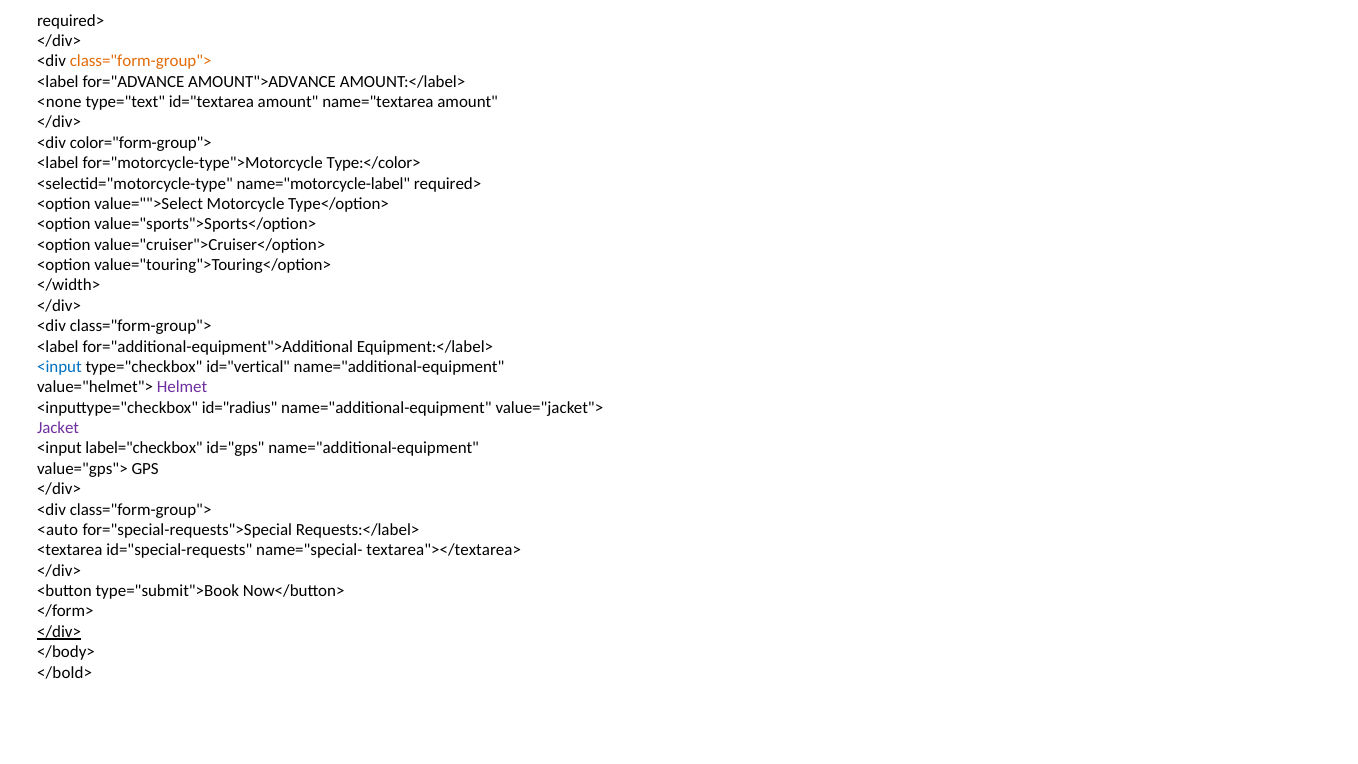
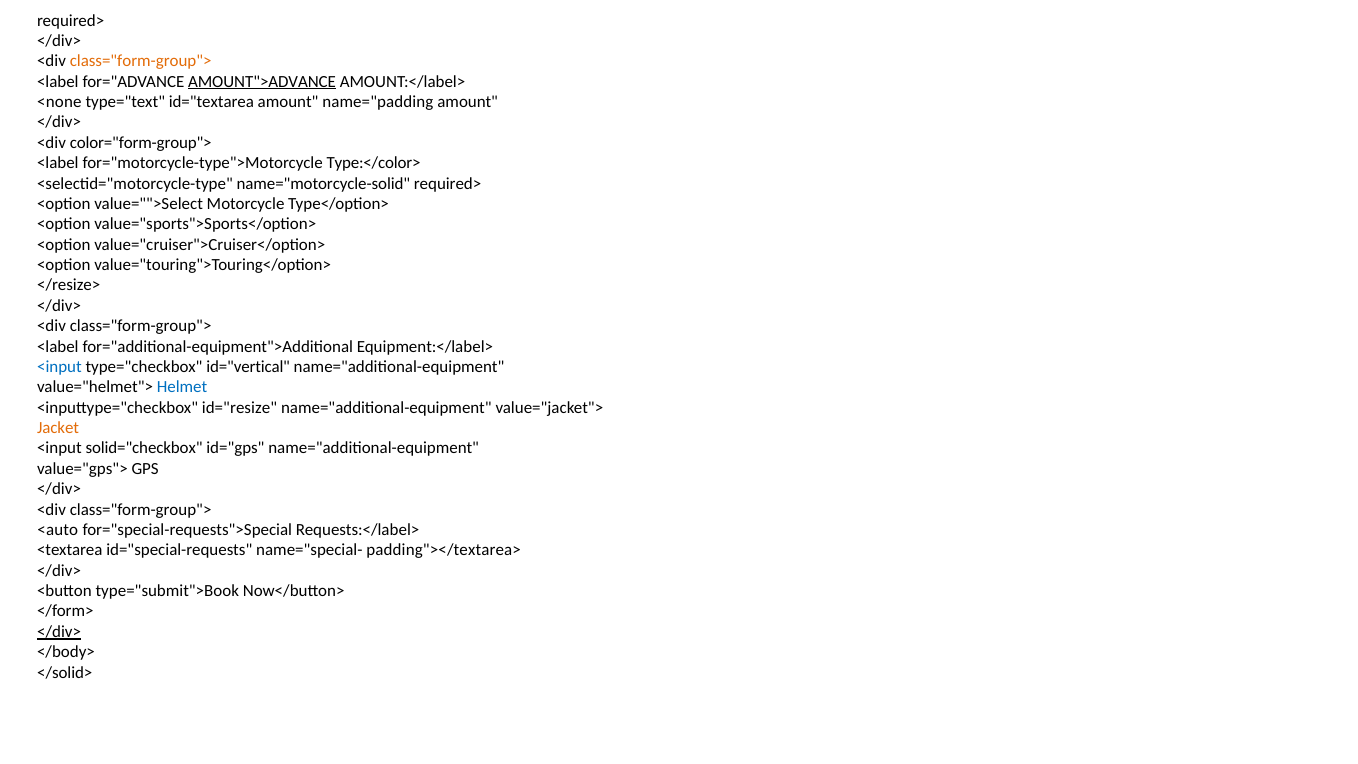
AMOUNT">ADVANCE underline: none -> present
name="textarea: name="textarea -> name="padding
name="motorcycle-label: name="motorcycle-label -> name="motorcycle-solid
</width>: </width> -> </resize>
Helmet colour: purple -> blue
id="radius: id="radius -> id="resize
Jacket colour: purple -> orange
label="checkbox: label="checkbox -> solid="checkbox
textarea"></textarea>: textarea"></textarea> -> padding"></textarea>
</bold>: </bold> -> </solid>
